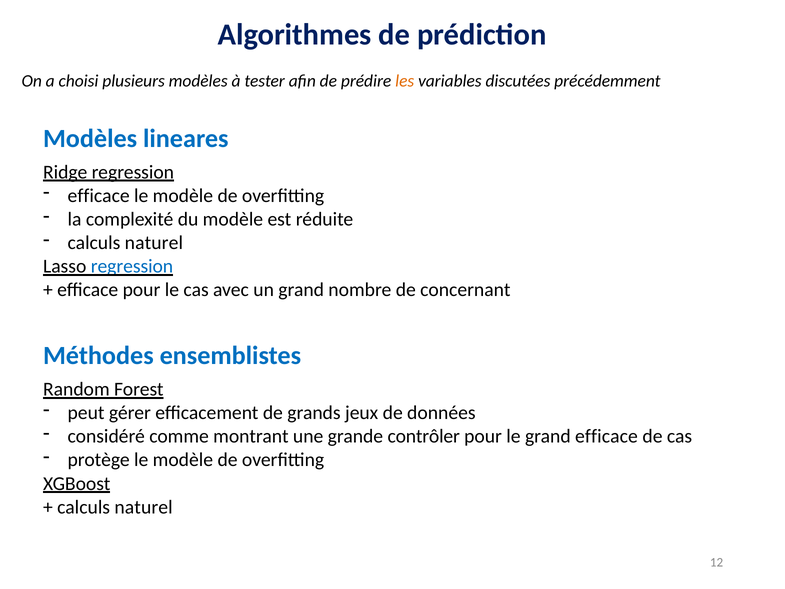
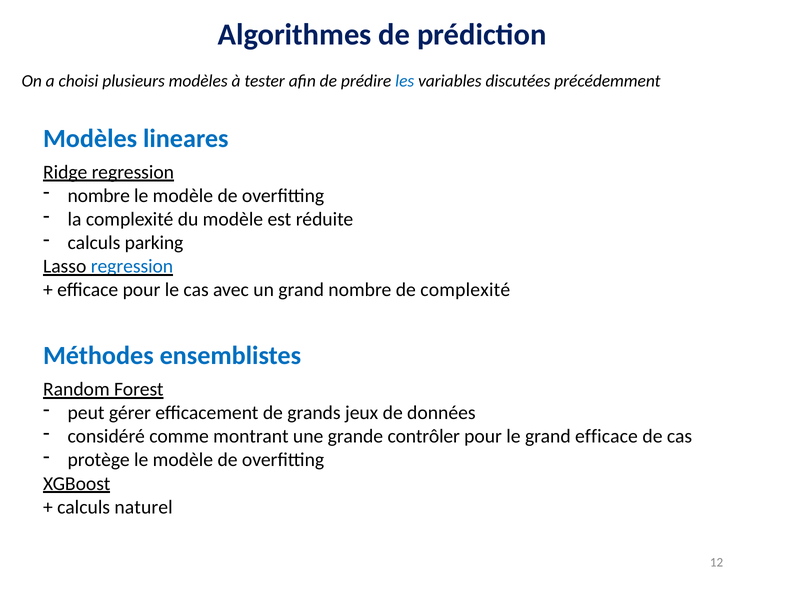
les colour: orange -> blue
efficace at (99, 196): efficace -> nombre
naturel at (154, 243): naturel -> parking
de concernant: concernant -> complexité
